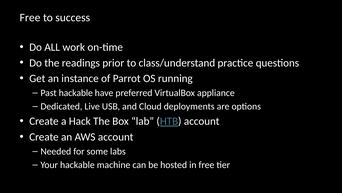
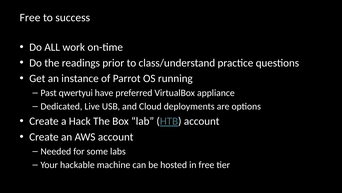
Past hackable: hackable -> qwertyui
